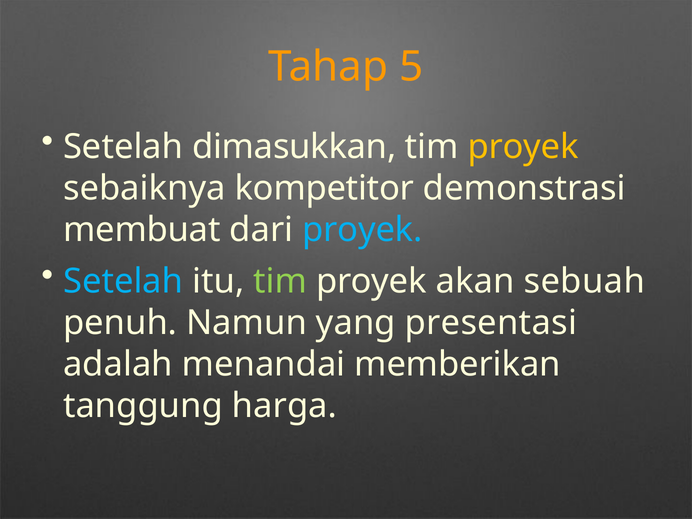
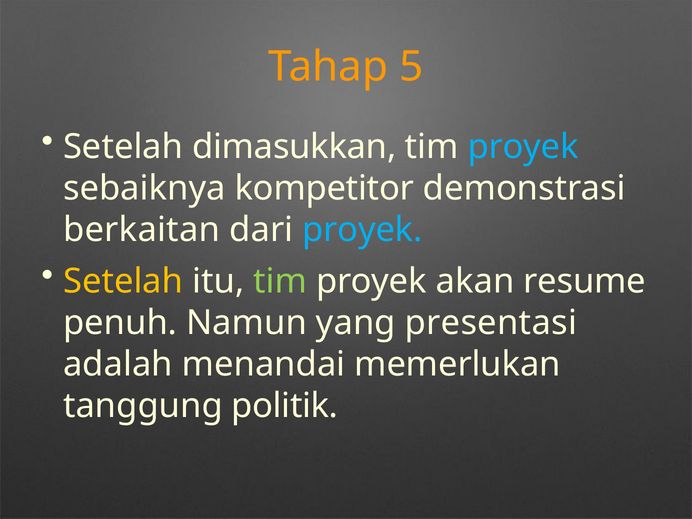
proyek at (523, 147) colour: yellow -> light blue
membuat: membuat -> berkaitan
Setelah at (123, 281) colour: light blue -> yellow
sebuah: sebuah -> resume
memberikan: memberikan -> memerlukan
harga: harga -> politik
